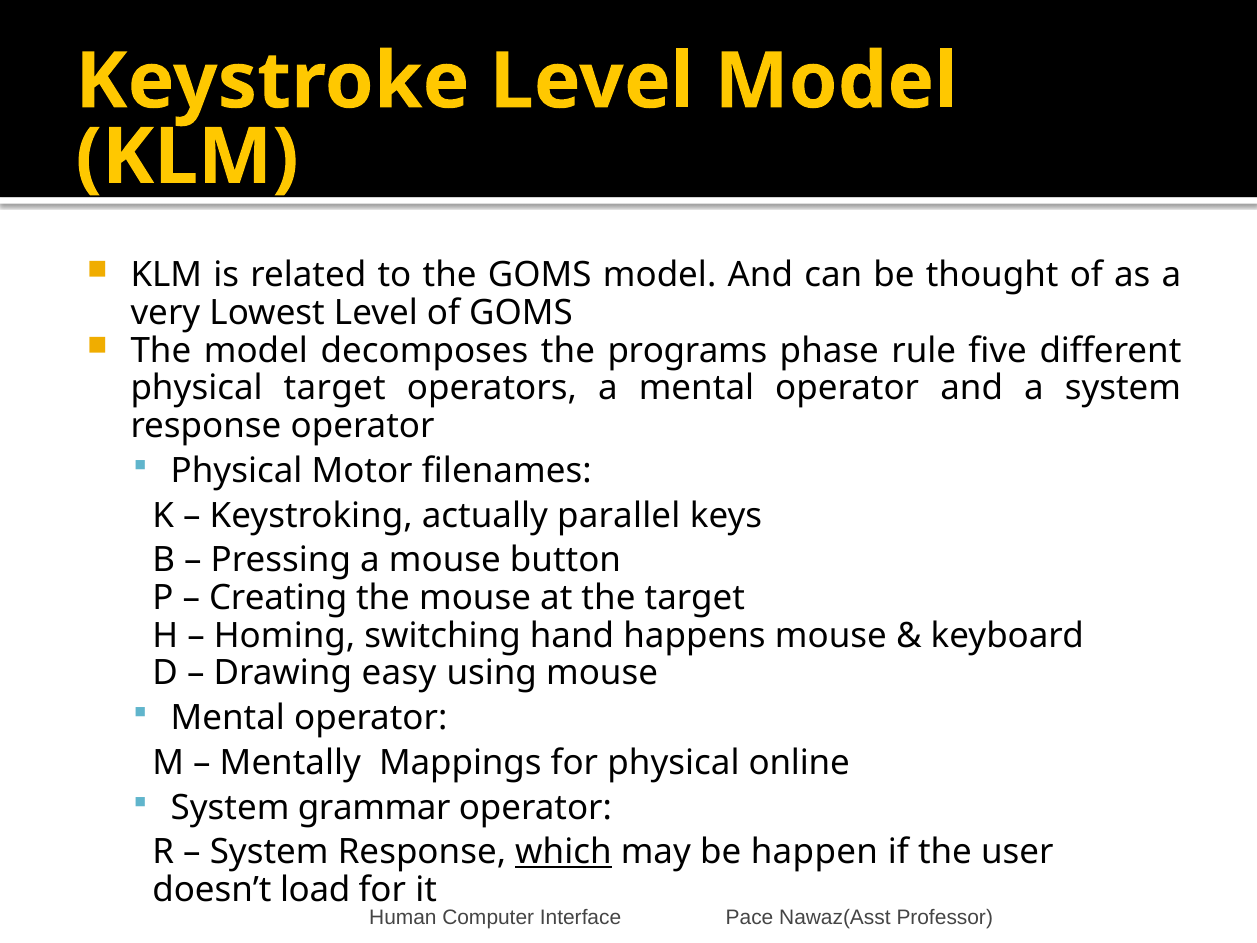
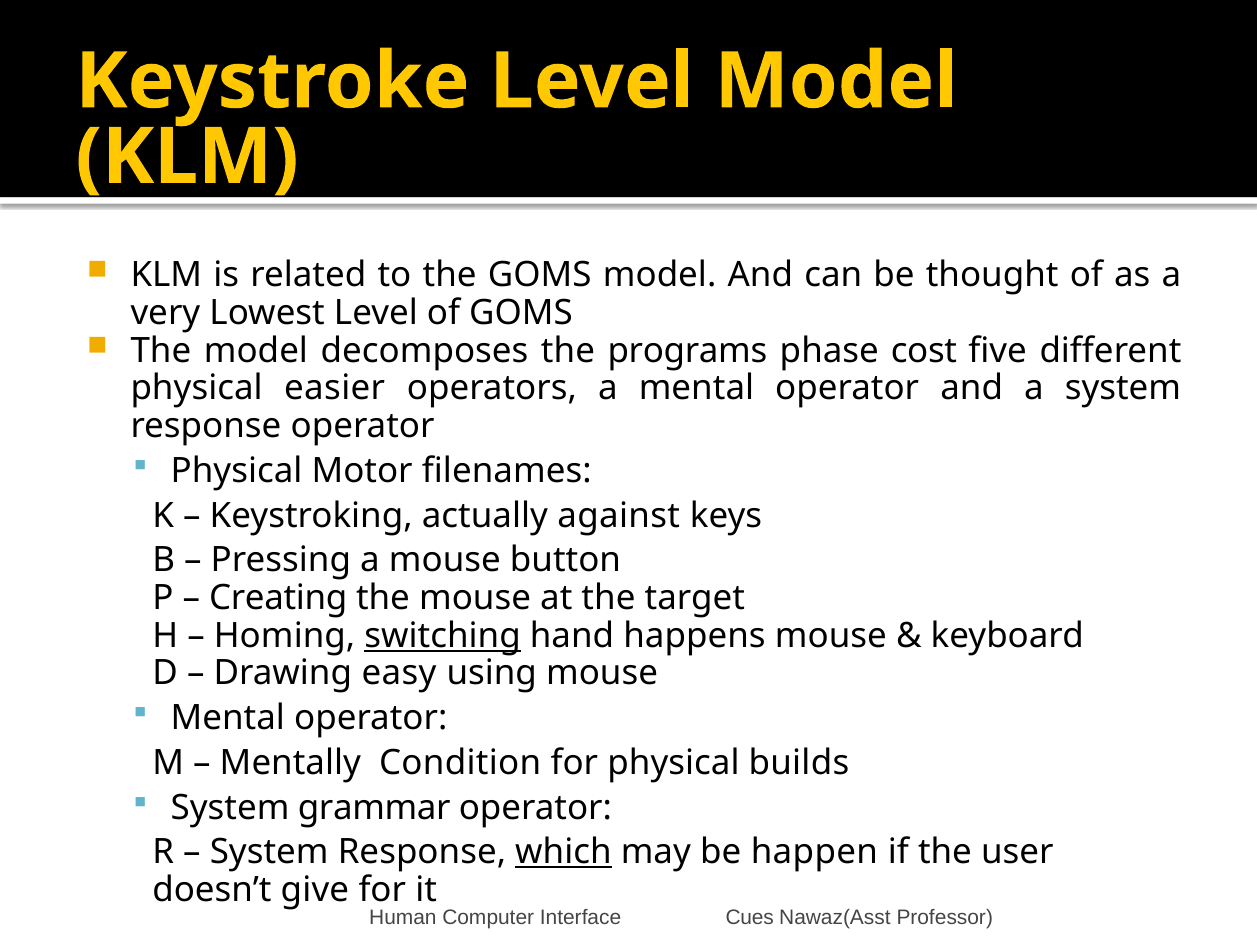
rule: rule -> cost
physical target: target -> easier
parallel: parallel -> against
switching underline: none -> present
Mappings: Mappings -> Condition
online: online -> builds
load: load -> give
Pace: Pace -> Cues
